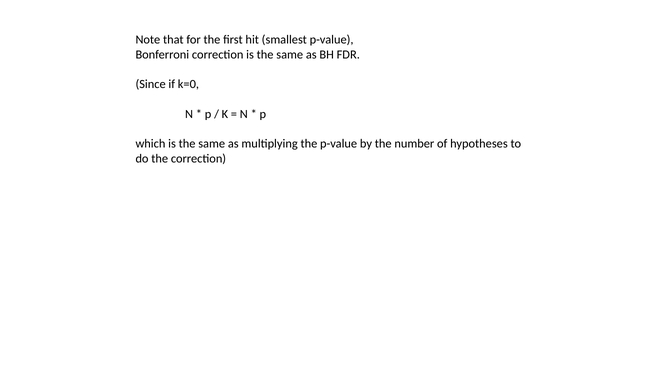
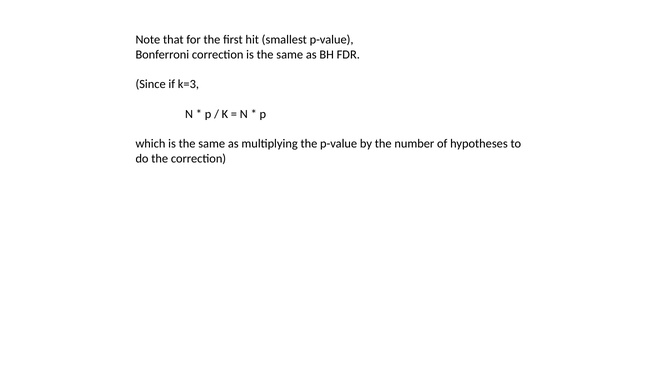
k=0: k=0 -> k=3
